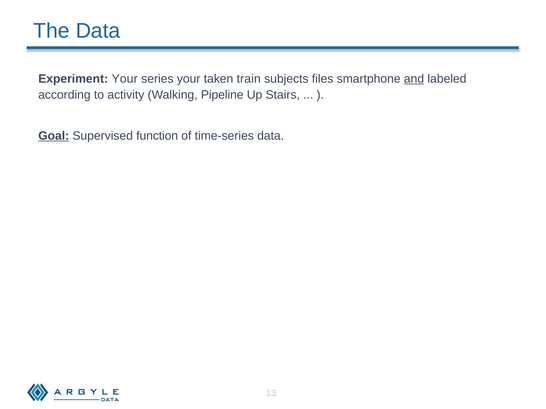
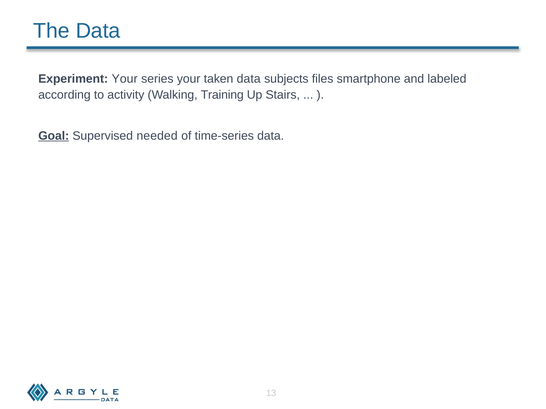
taken train: train -> data
and underline: present -> none
Pipeline: Pipeline -> Training
function: function -> needed
